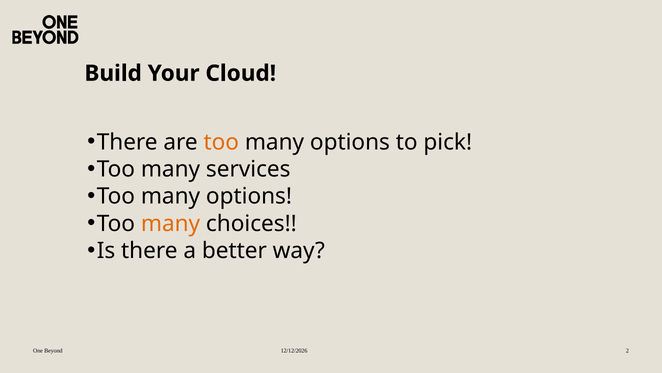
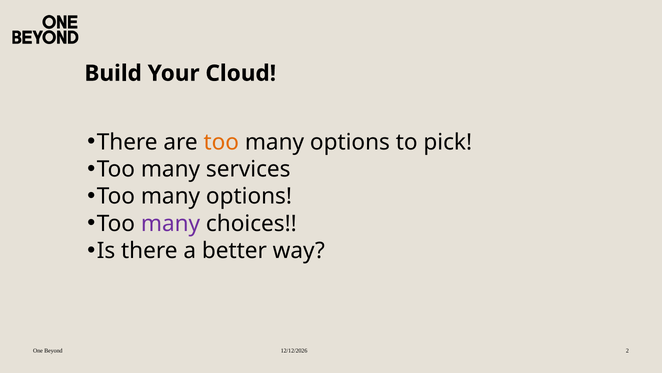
many at (171, 223) colour: orange -> purple
